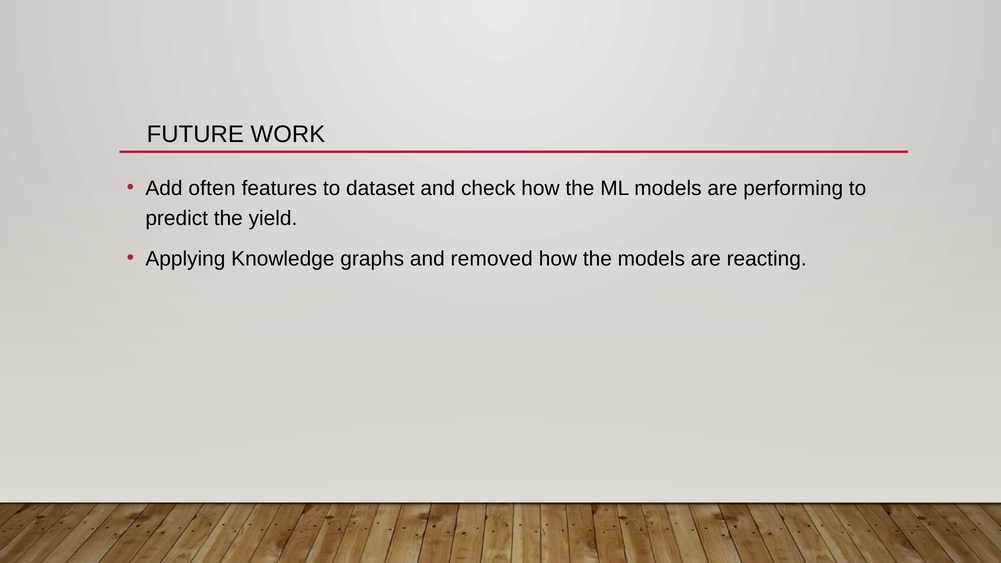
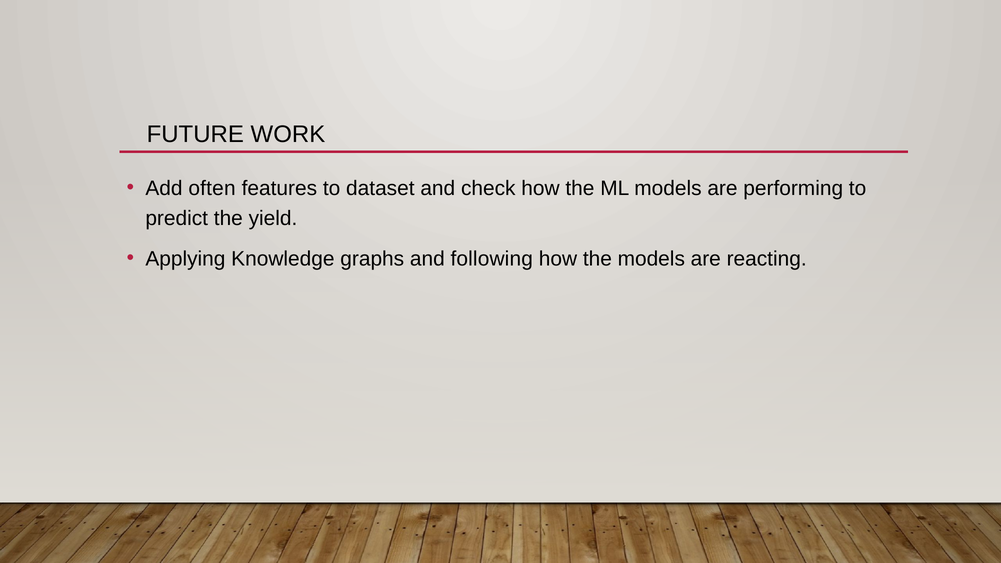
removed: removed -> following
